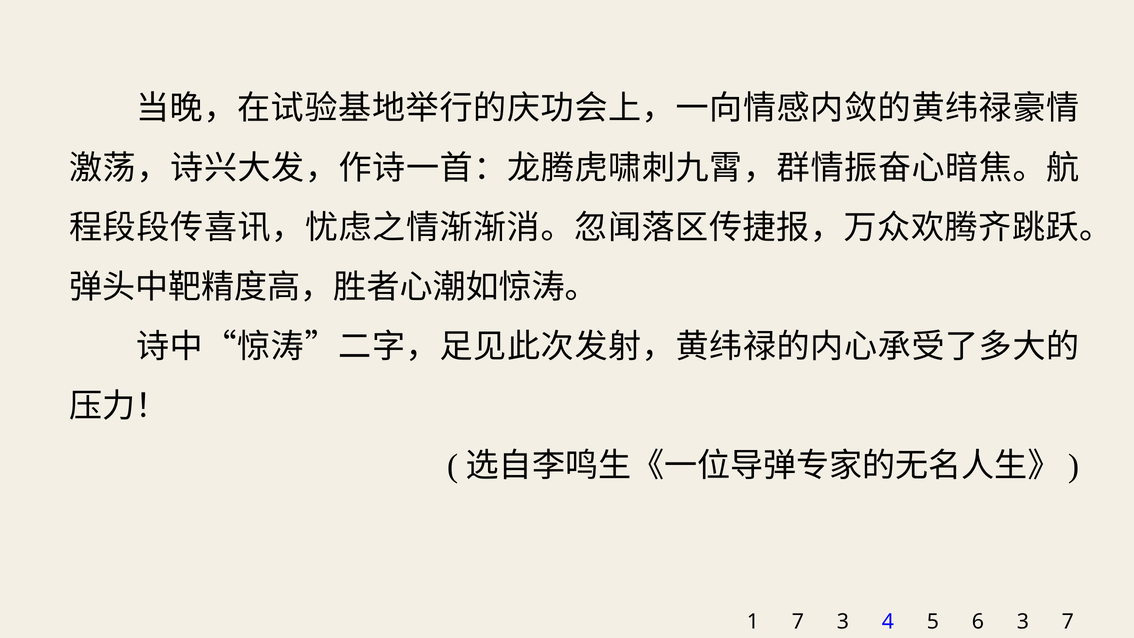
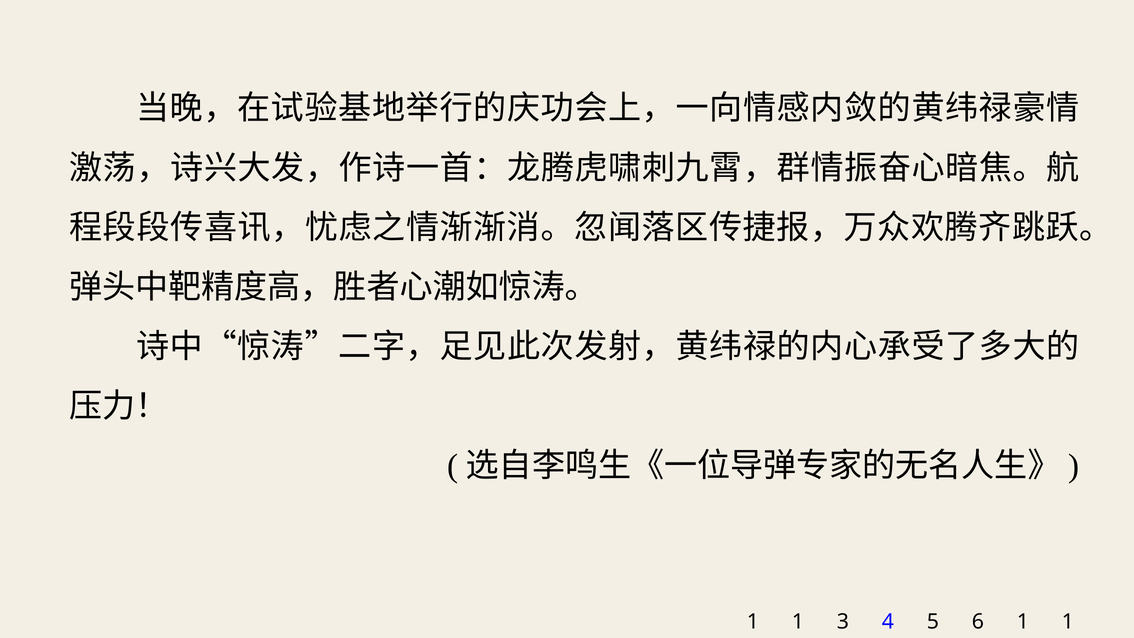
1 7: 7 -> 1
3 3: 3 -> 1
4 7: 7 -> 1
